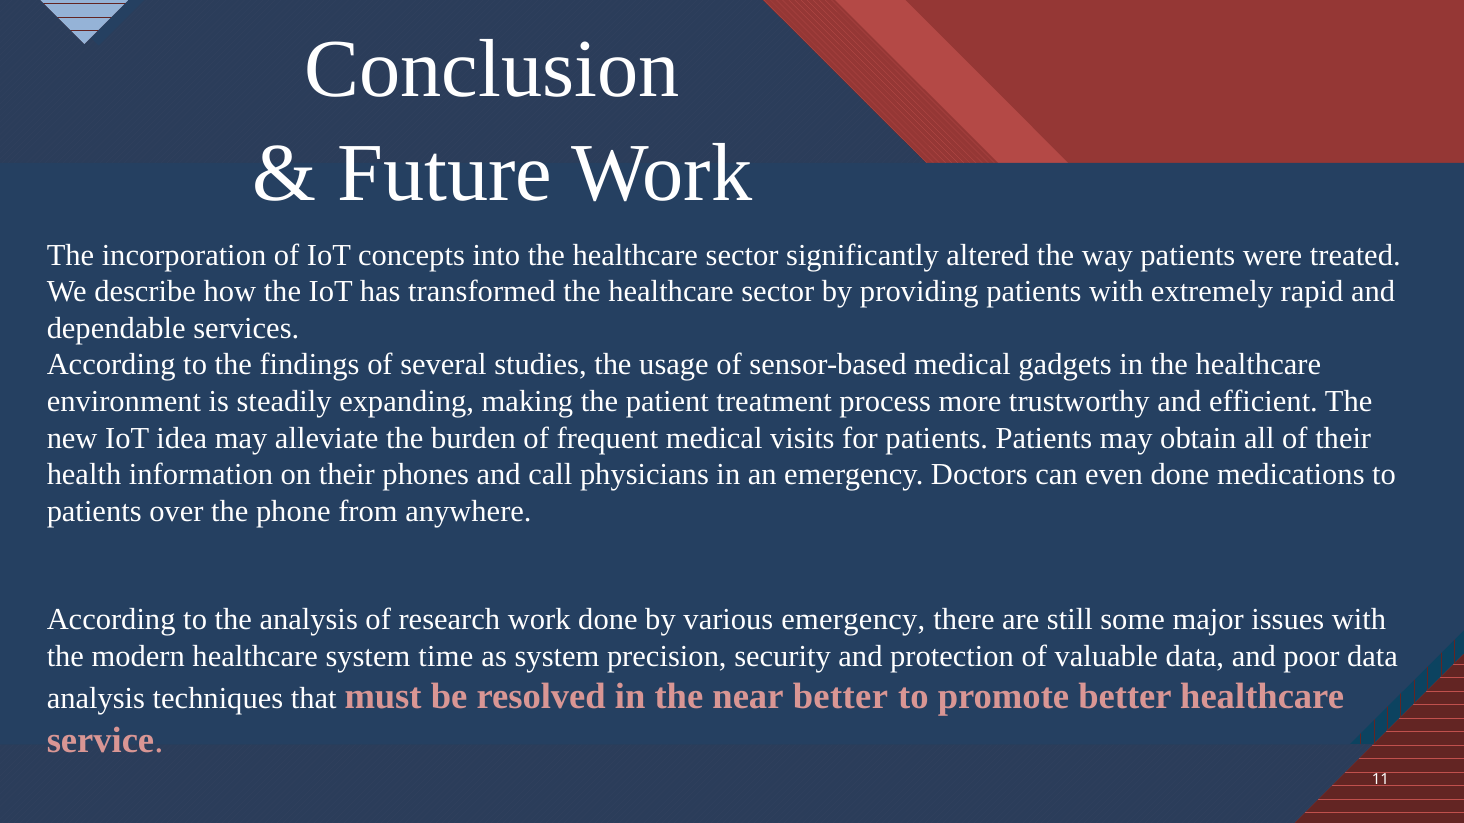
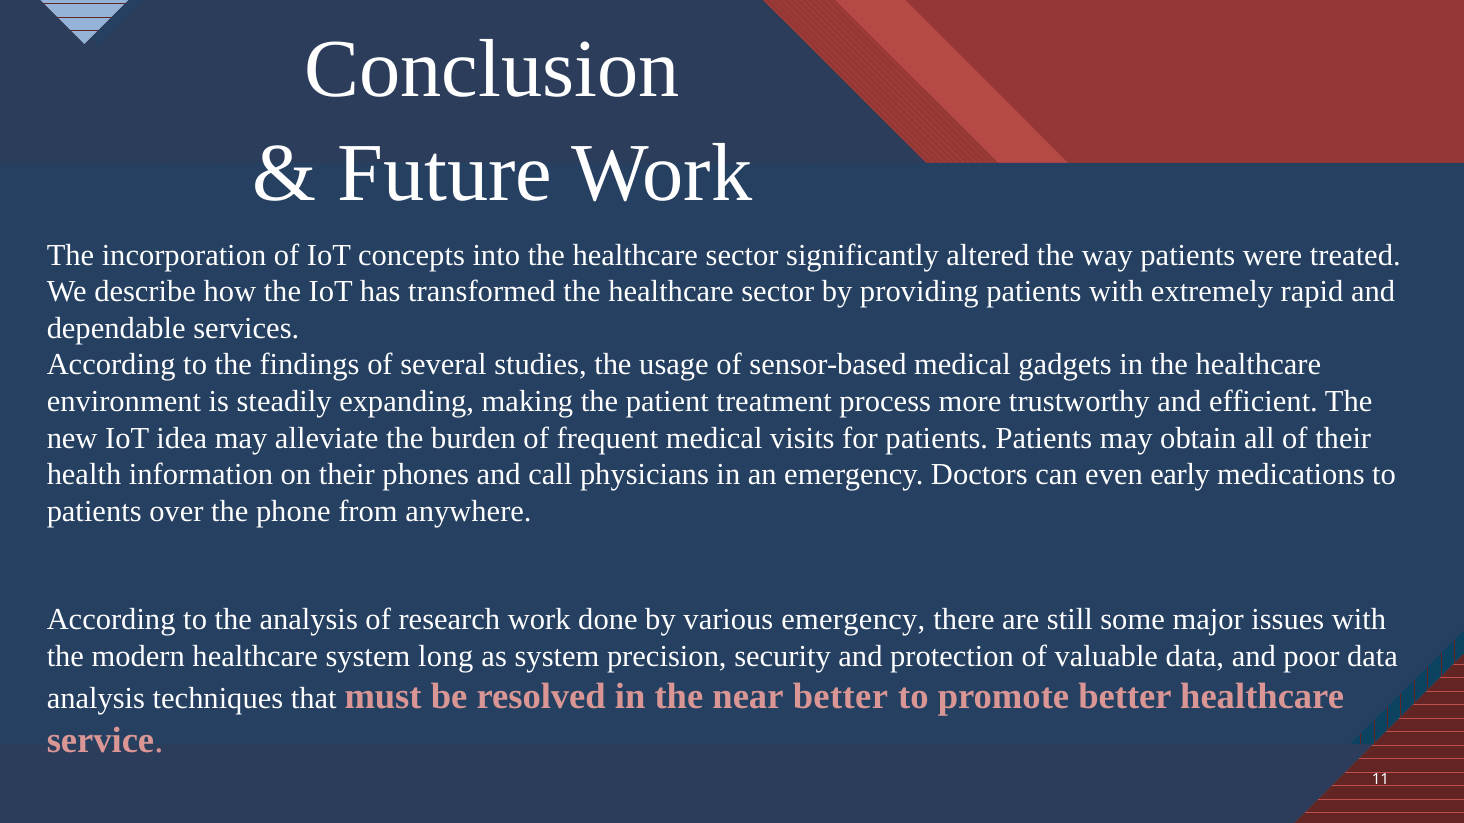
even done: done -> early
time: time -> long
